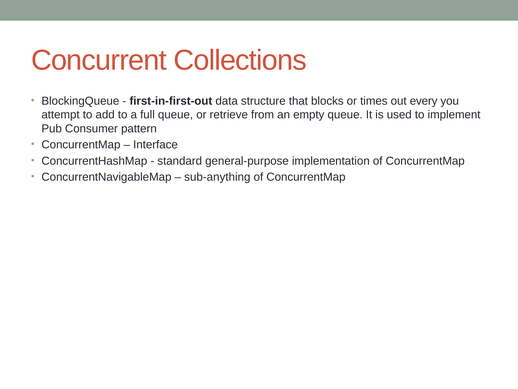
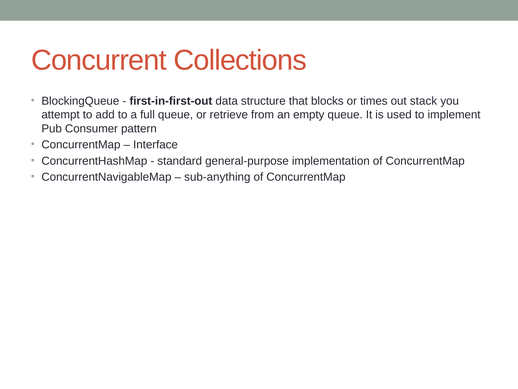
every: every -> stack
